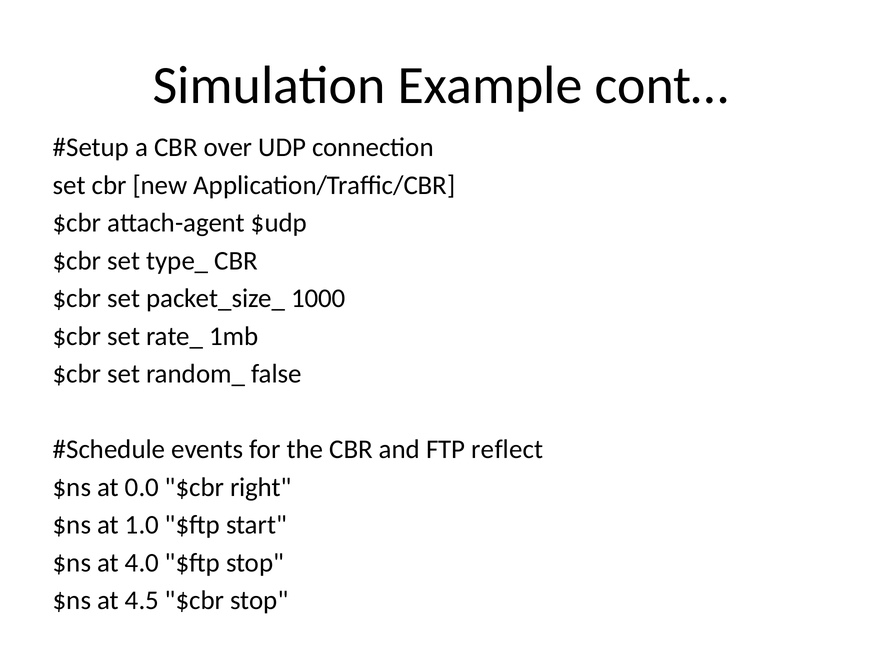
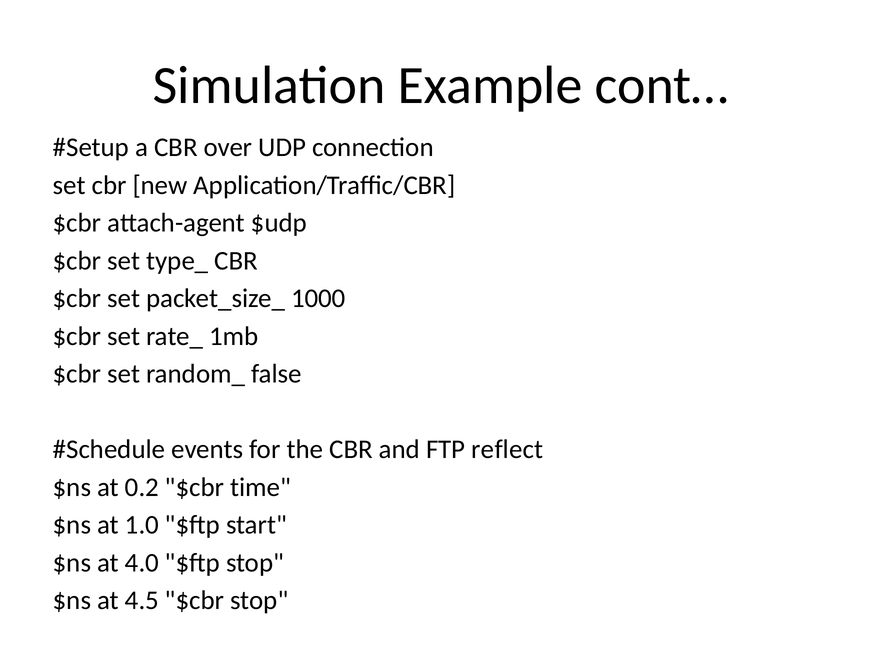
0.0: 0.0 -> 0.2
right: right -> time
